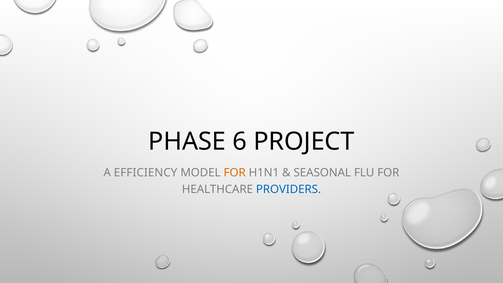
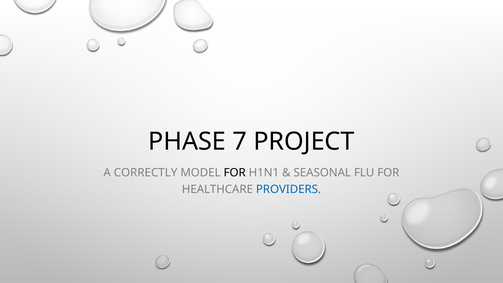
6: 6 -> 7
EFFICIENCY: EFFICIENCY -> CORRECTLY
FOR at (235, 173) colour: orange -> black
